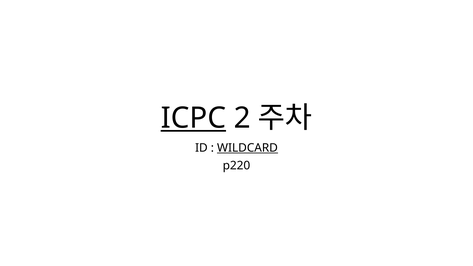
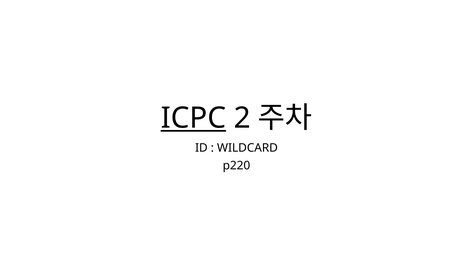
WILDCARD underline: present -> none
